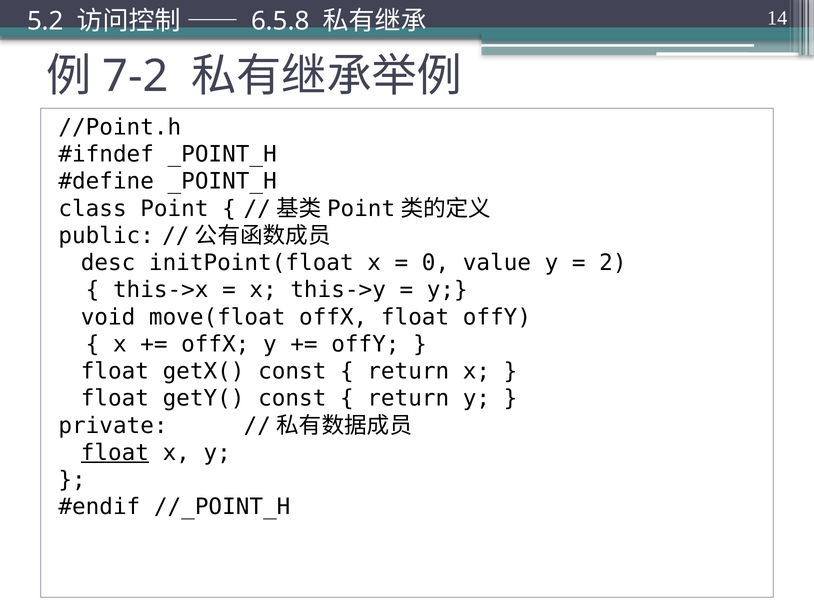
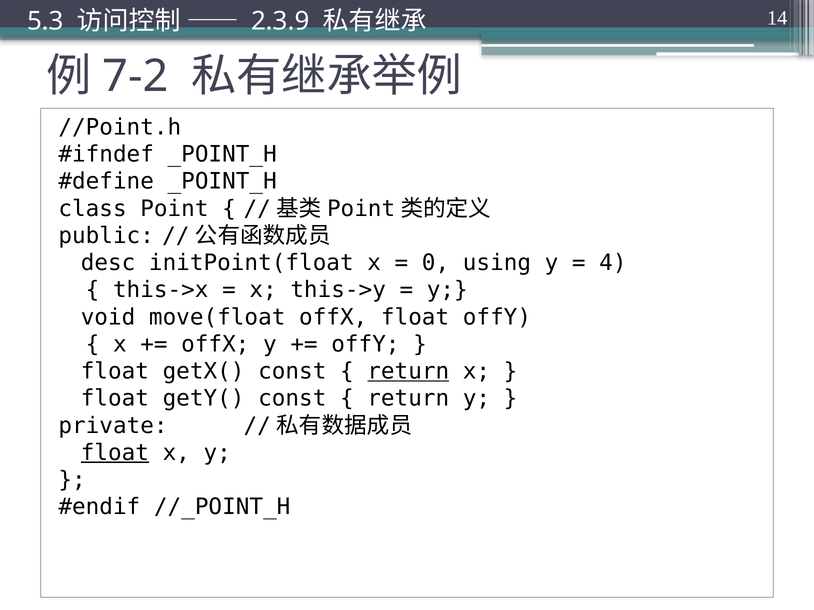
5.2: 5.2 -> 5.3
6.5.8: 6.5.8 -> 2.3.9
value: value -> using
2: 2 -> 4
return at (408, 372) underline: none -> present
